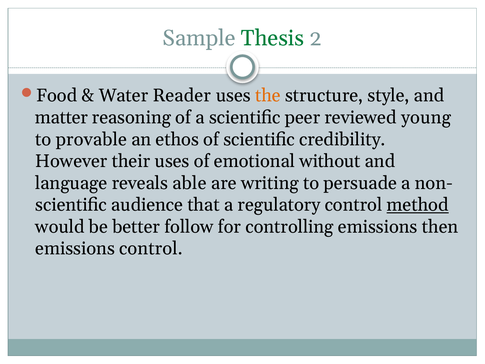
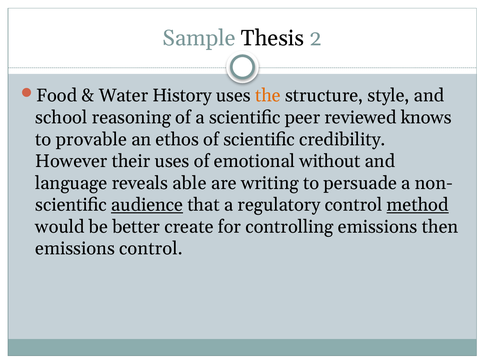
Thesis colour: green -> black
Reader: Reader -> History
matter: matter -> school
young: young -> knows
audience underline: none -> present
follow: follow -> create
